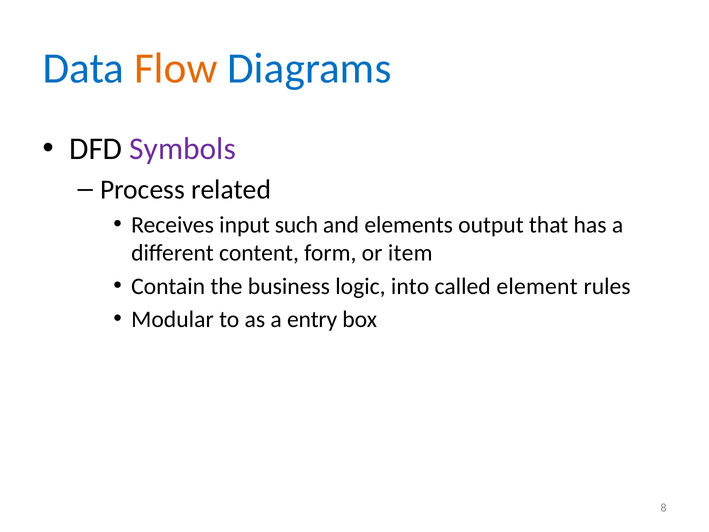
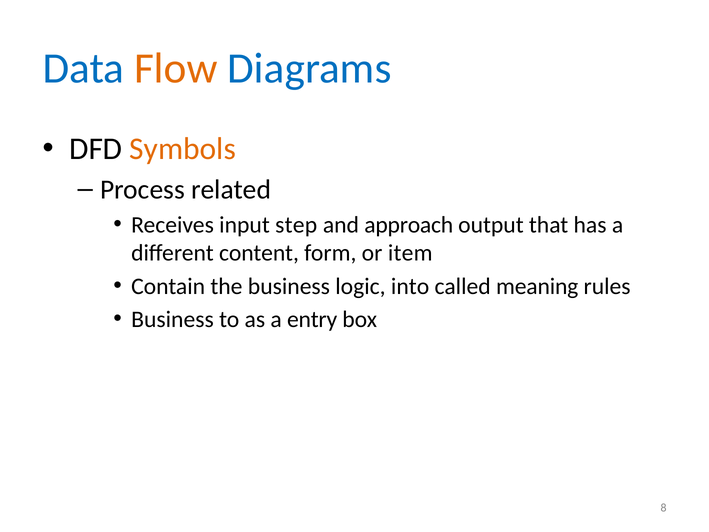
Symbols colour: purple -> orange
such: such -> step
elements: elements -> approach
element: element -> meaning
Modular at (172, 319): Modular -> Business
